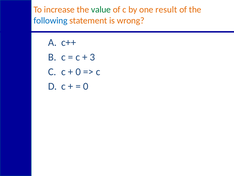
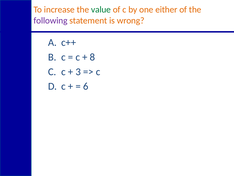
result: result -> either
following colour: blue -> purple
3: 3 -> 8
0 at (78, 72): 0 -> 3
0 at (86, 86): 0 -> 6
